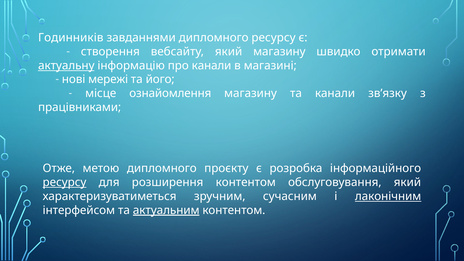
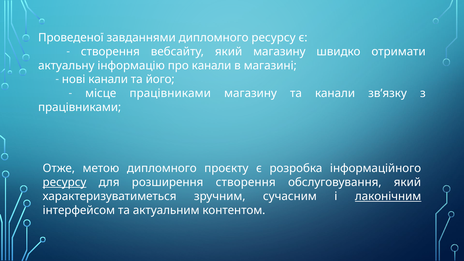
Годинників: Годинників -> Проведеної
актуальну underline: present -> none
нові мережі: мережі -> канали
місце ознайомлення: ознайомлення -> працівниками
розширення контентом: контентом -> створення
актуальним underline: present -> none
